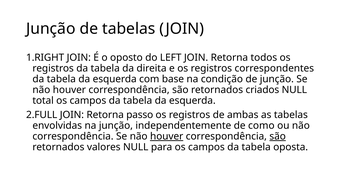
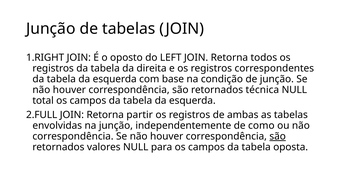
criados: criados -> técnica
passo: passo -> partir
houver at (167, 137) underline: present -> none
